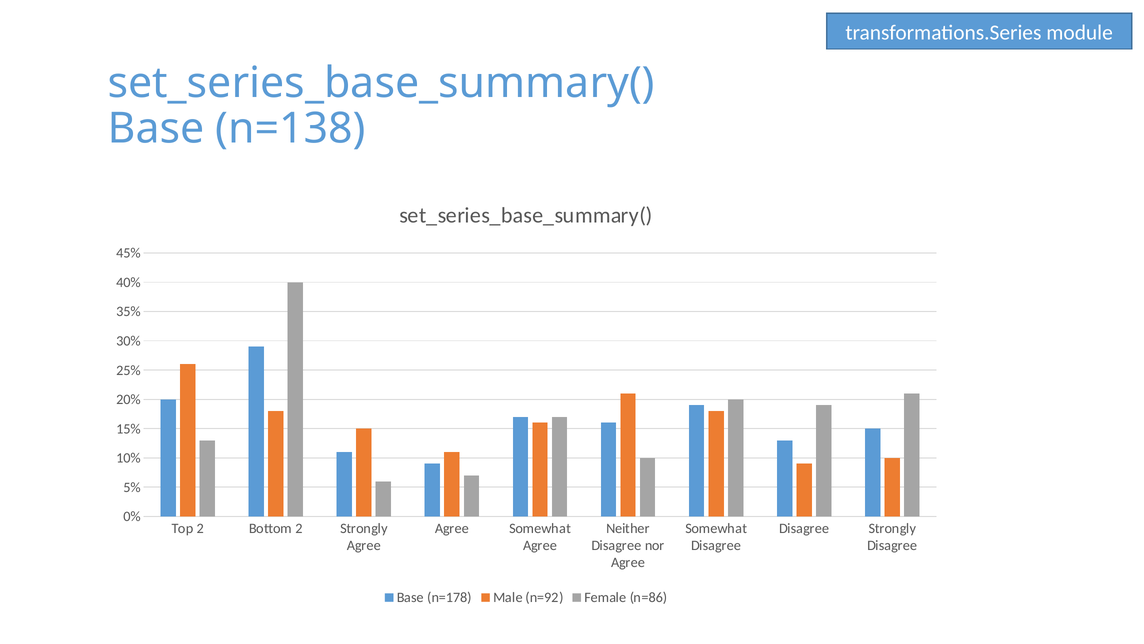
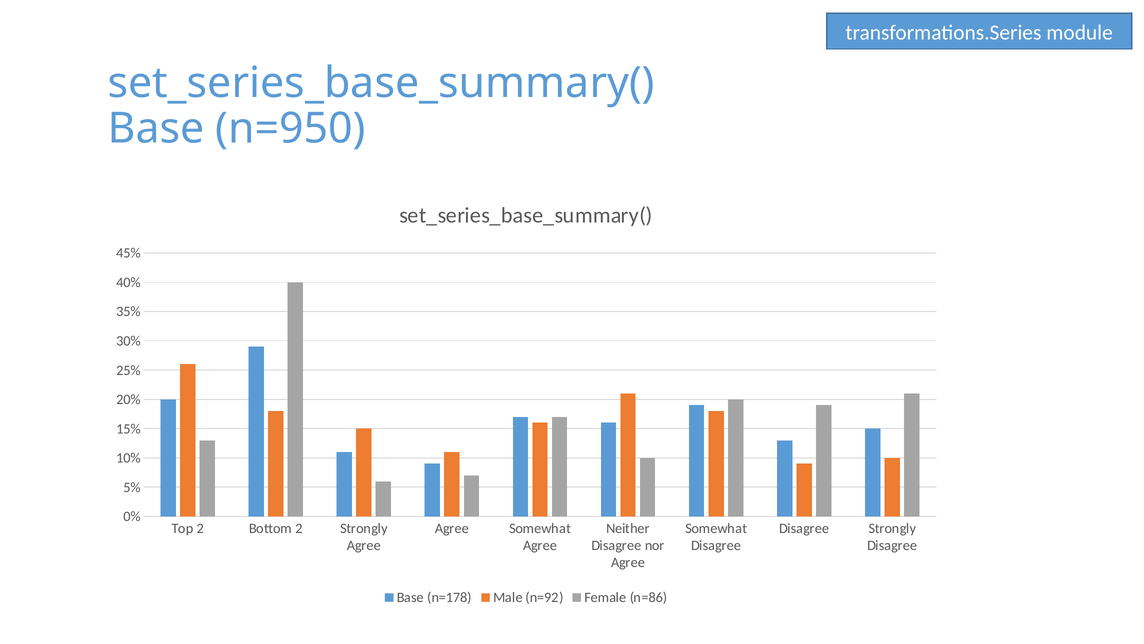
n=138: n=138 -> n=950
